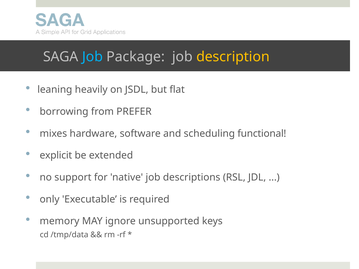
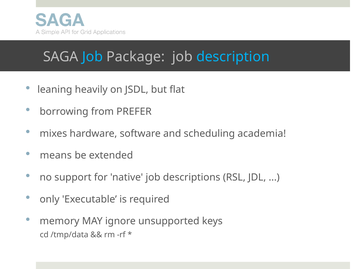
description colour: yellow -> light blue
functional: functional -> academia
explicit: explicit -> means
